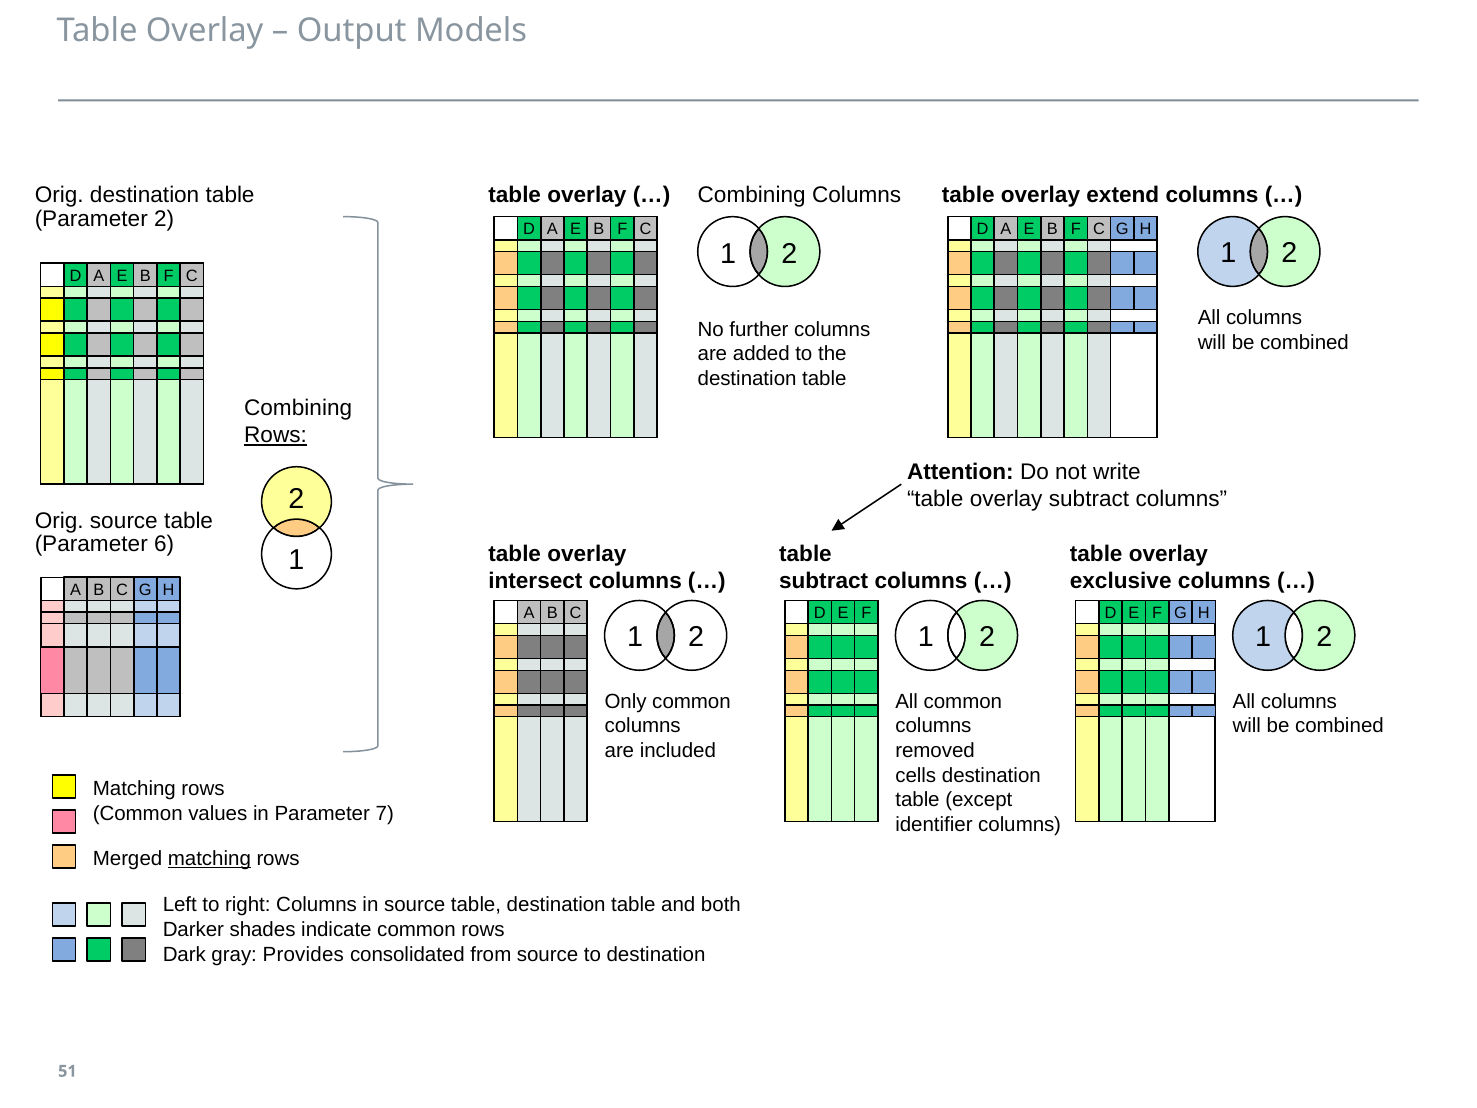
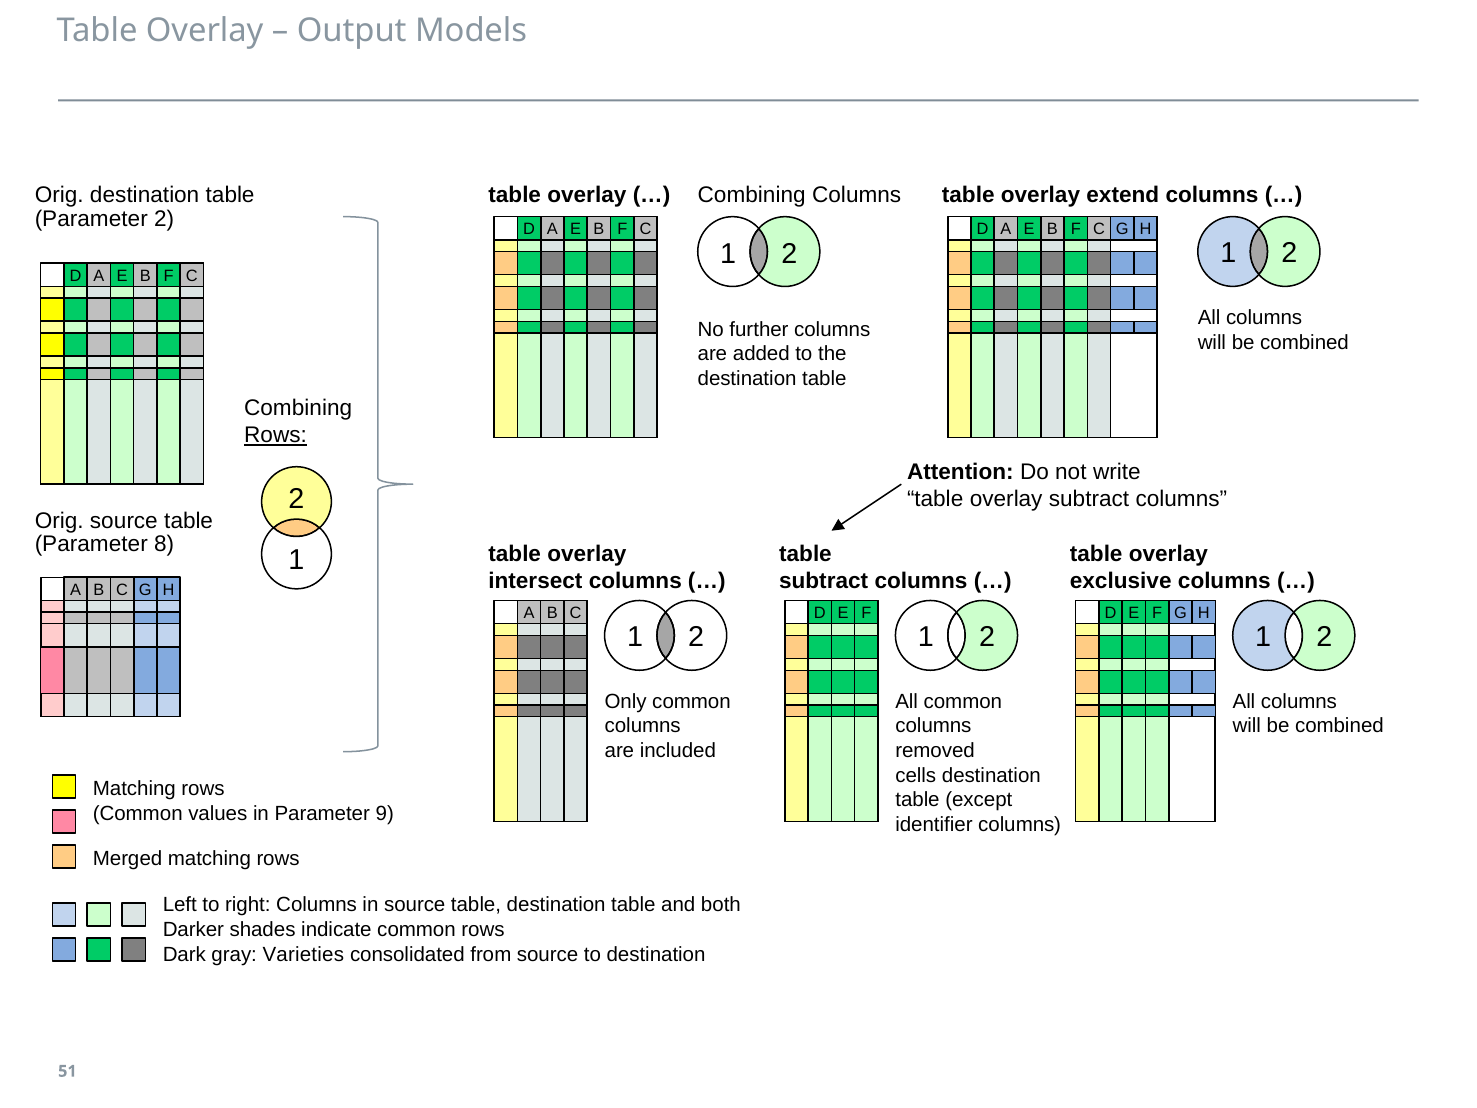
6: 6 -> 8
7: 7 -> 9
matching at (209, 858) underline: present -> none
Provides: Provides -> Varieties
